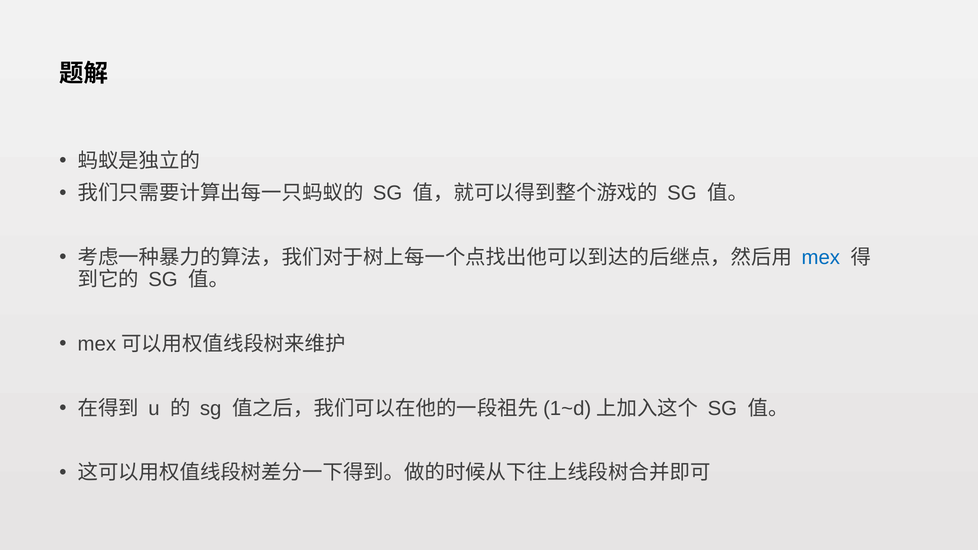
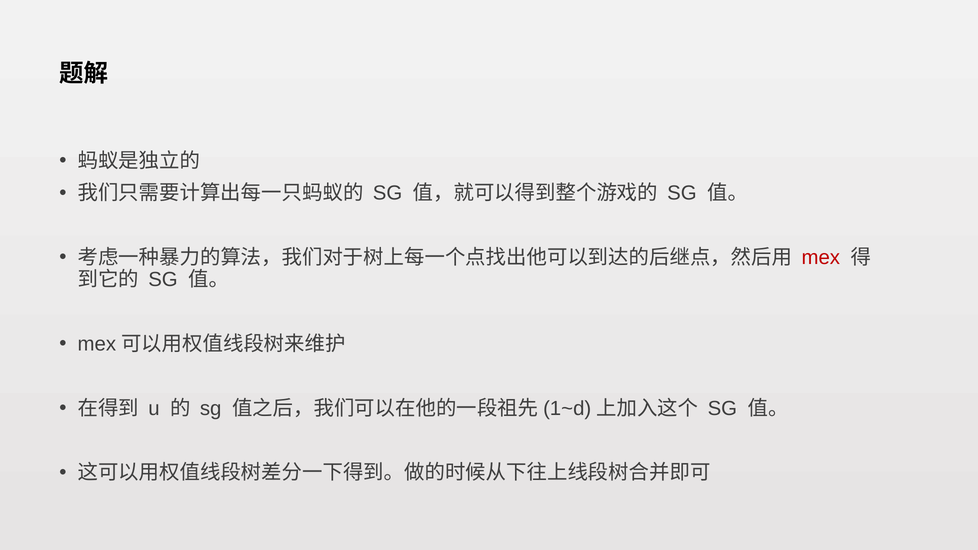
mex colour: blue -> red
